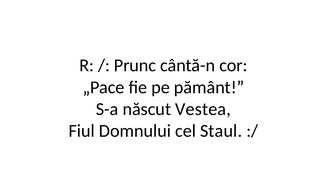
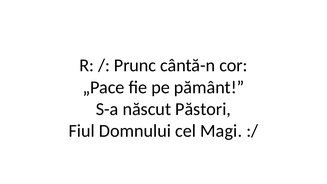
Vestea: Vestea -> Păstori
Staul: Staul -> Magi
